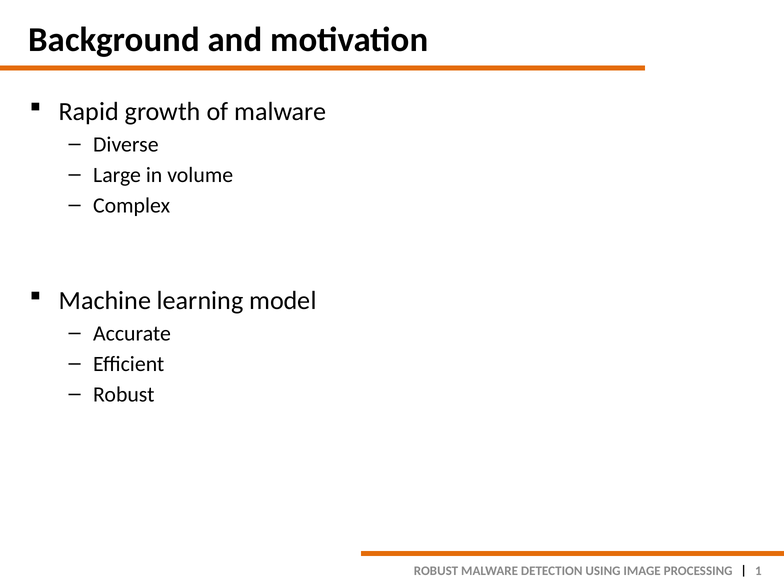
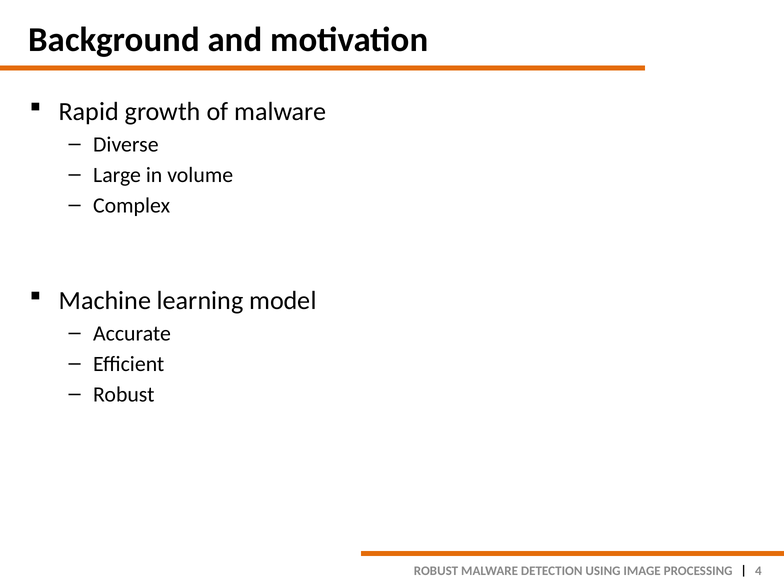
1: 1 -> 4
